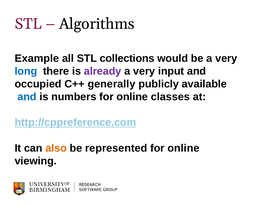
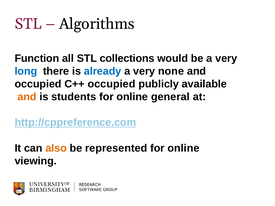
Example: Example -> Function
already colour: purple -> blue
input: input -> none
C++ generally: generally -> occupied
and at (27, 97) colour: blue -> orange
numbers: numbers -> students
classes: classes -> general
